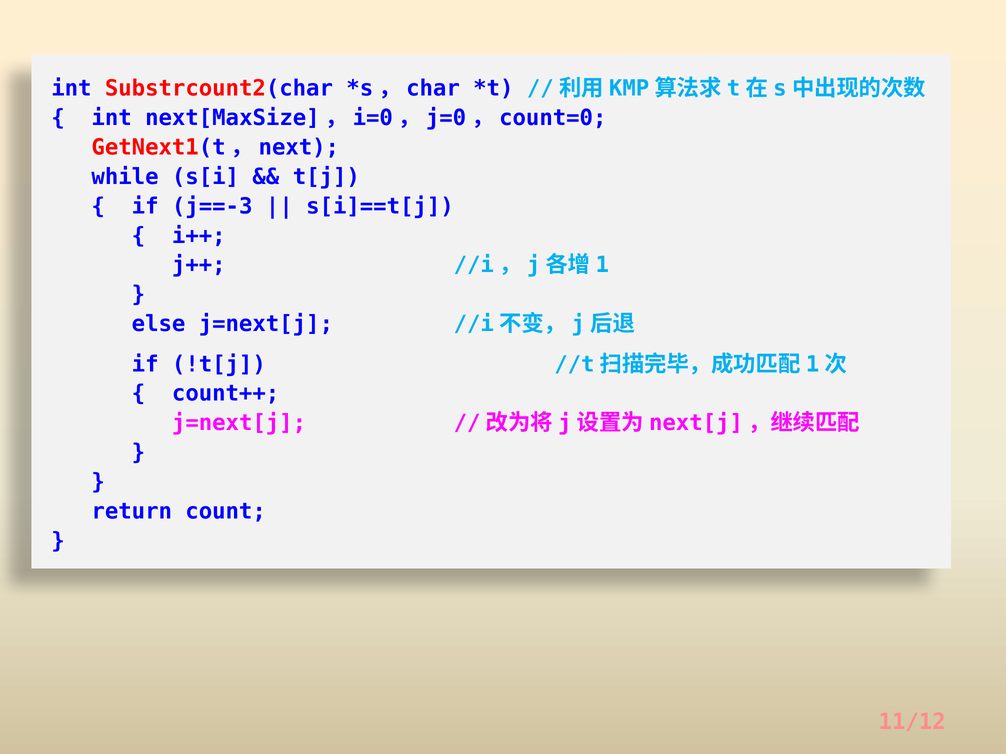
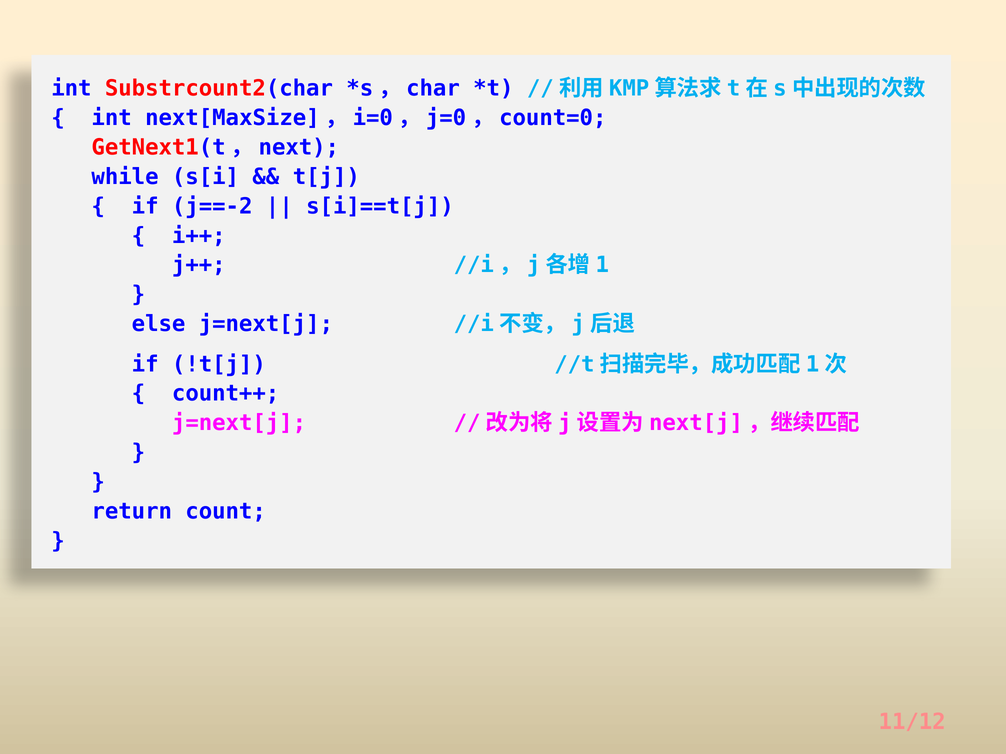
j==-3: j==-3 -> j==-2
